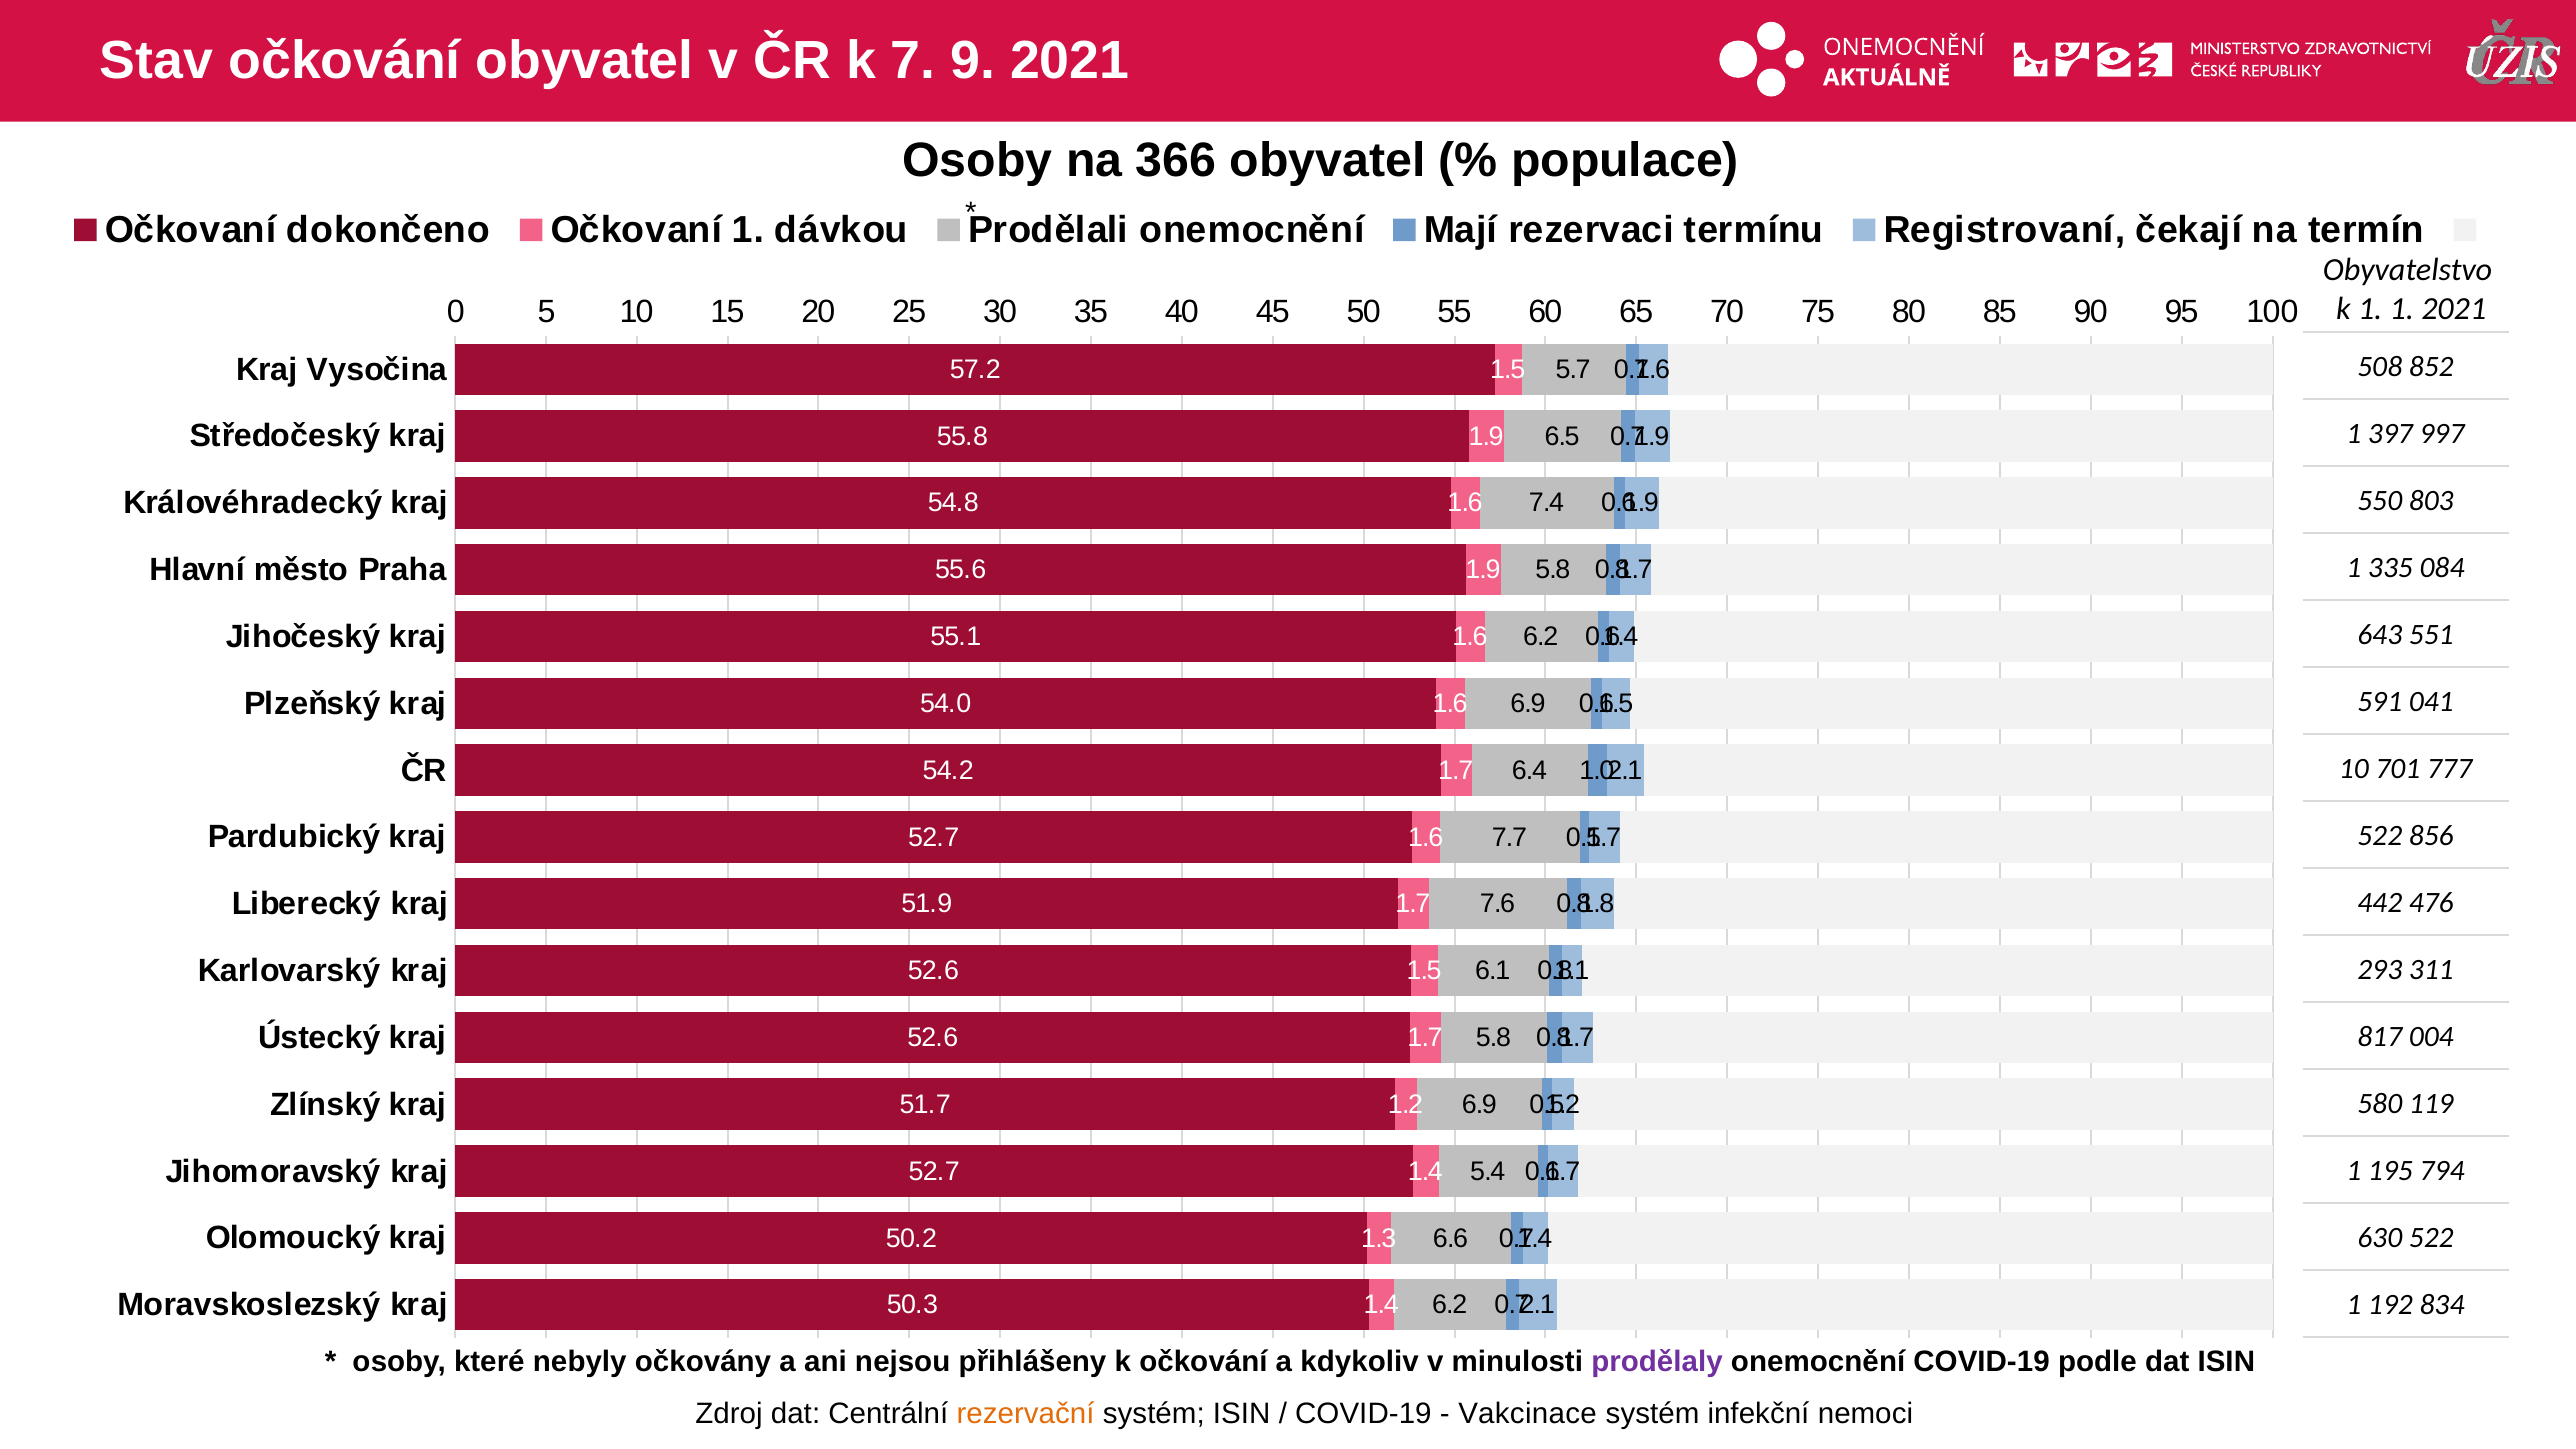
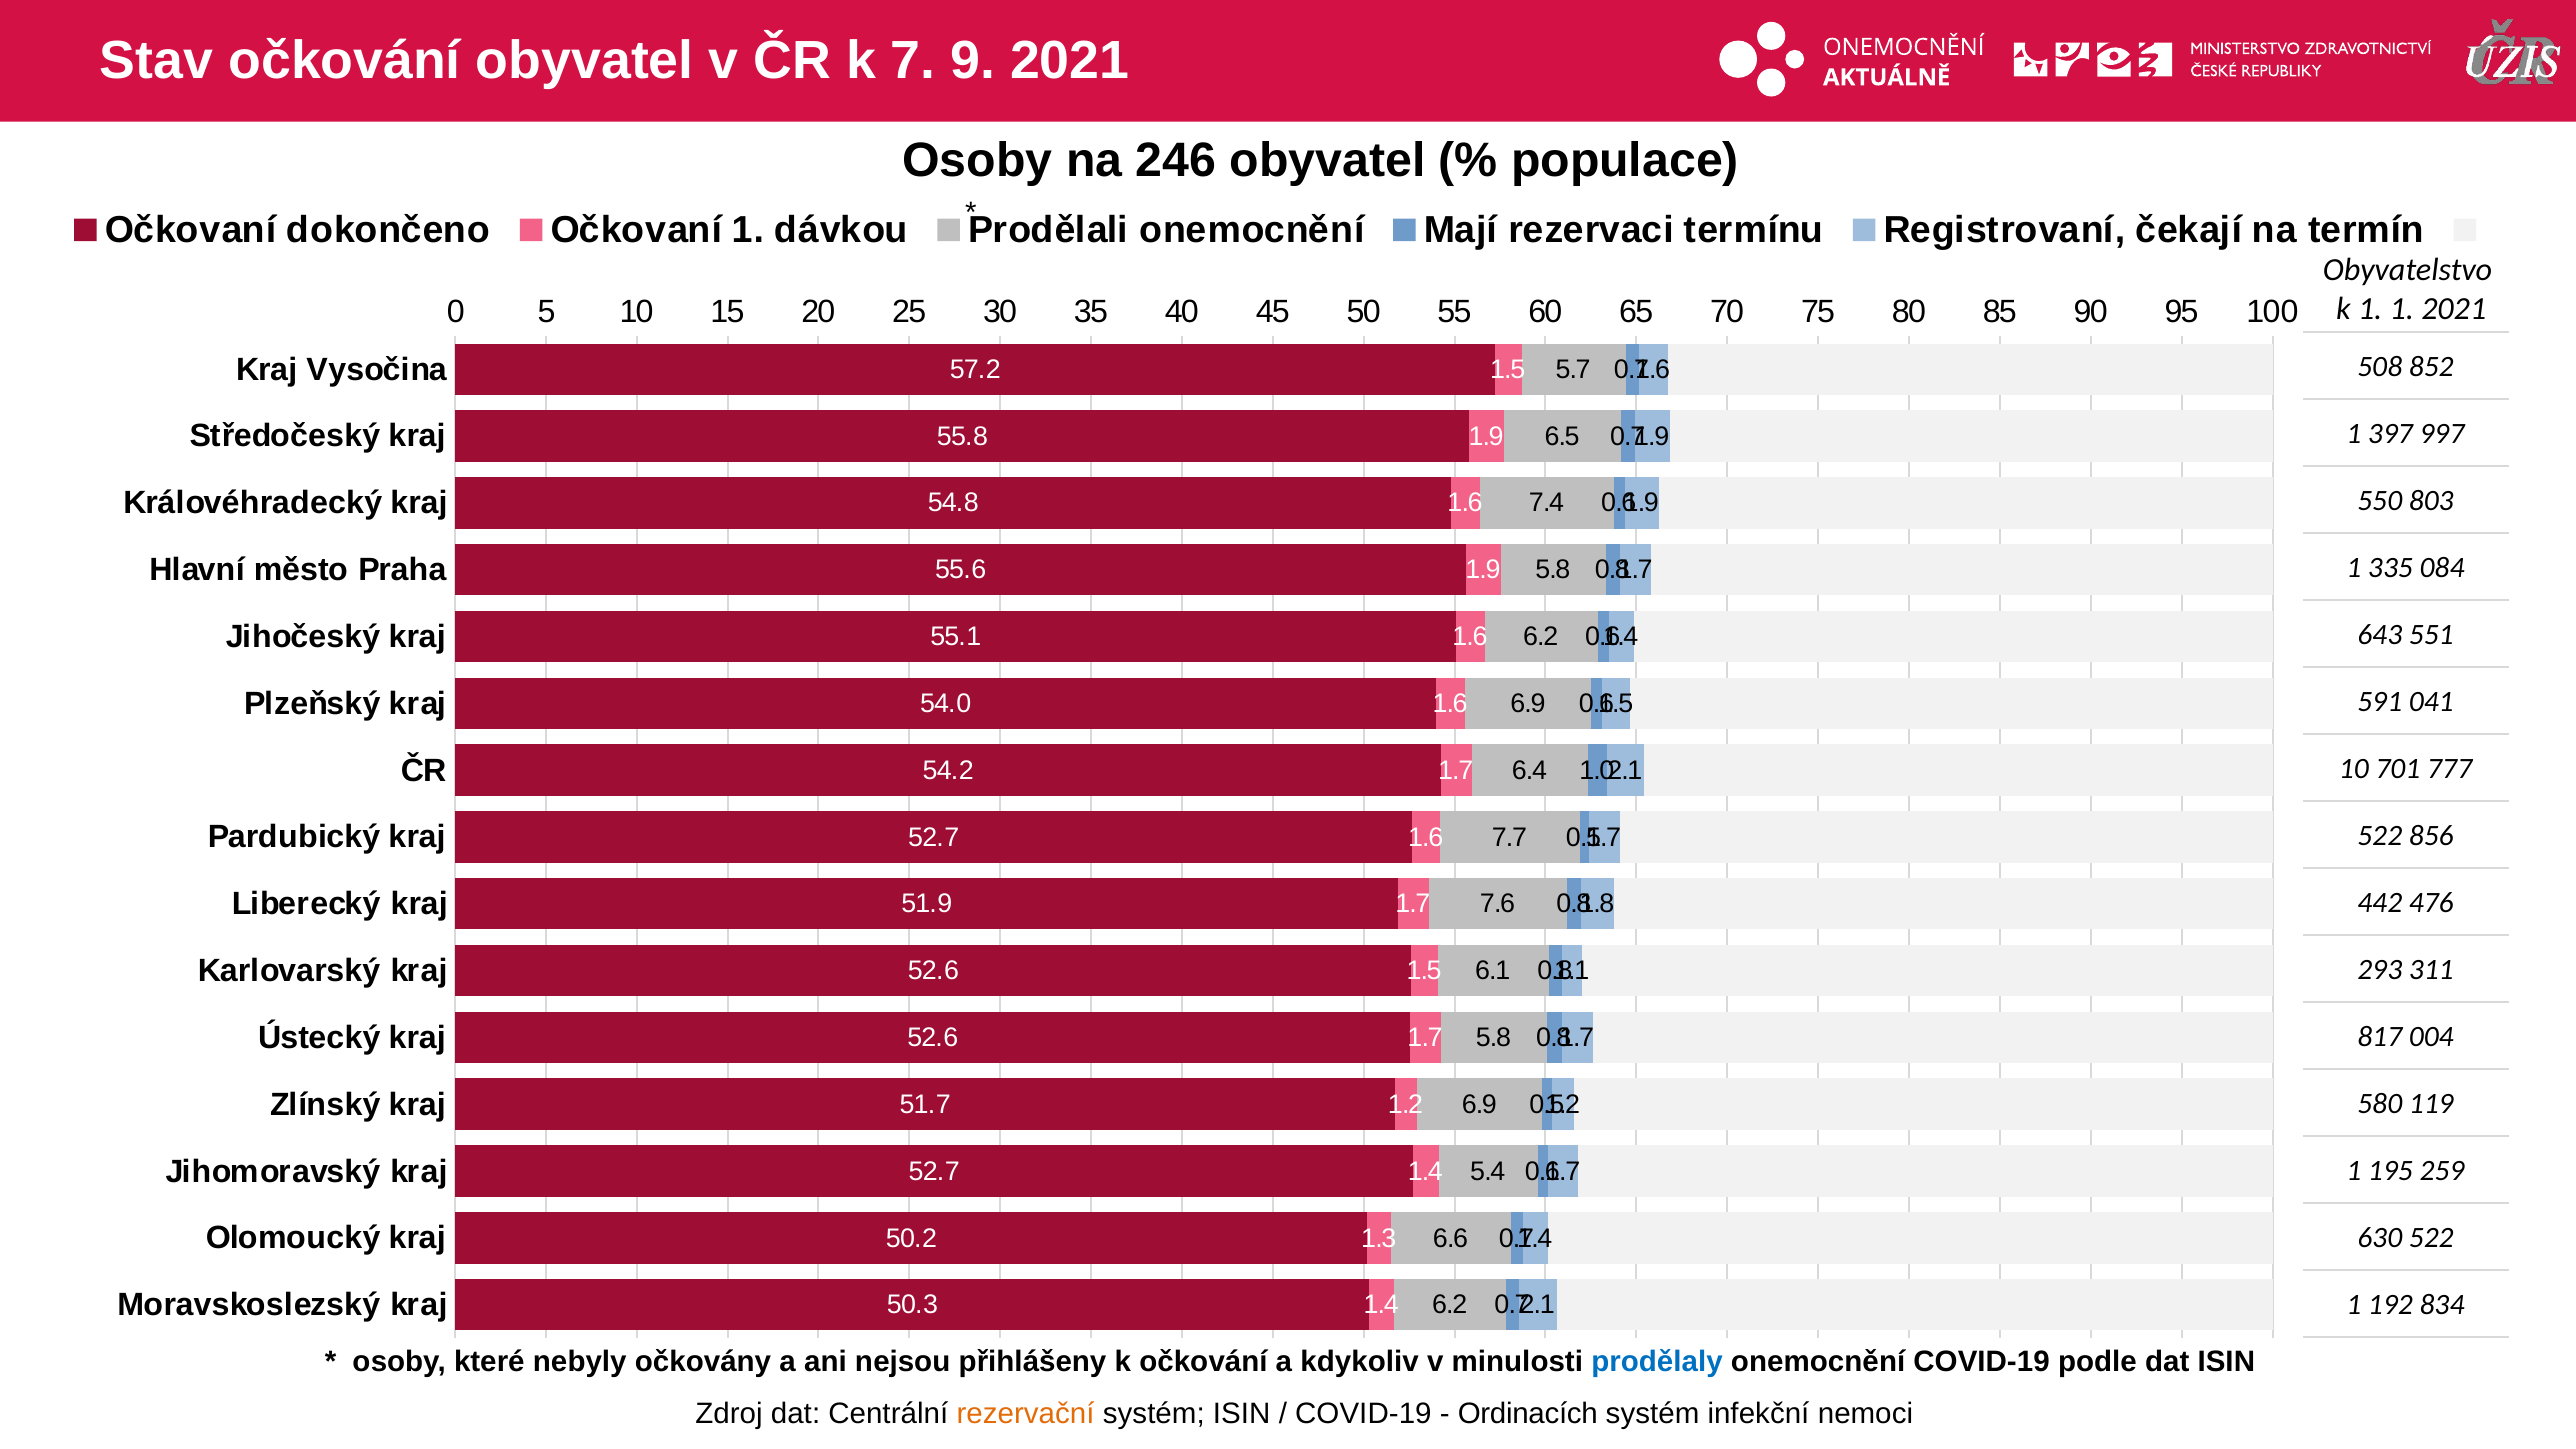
366: 366 -> 246
794: 794 -> 259
prodělaly colour: purple -> blue
Vakcinace: Vakcinace -> Ordinacích
